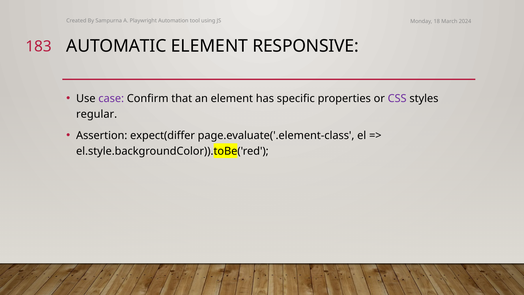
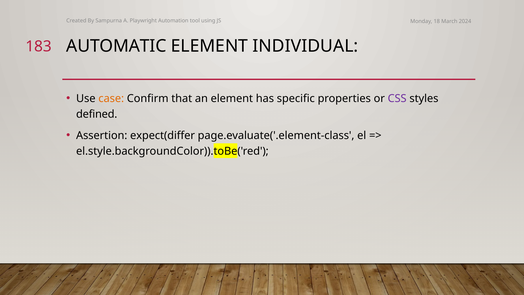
RESPONSIVE: RESPONSIVE -> INDIVIDUAL
case colour: purple -> orange
regular: regular -> defined
